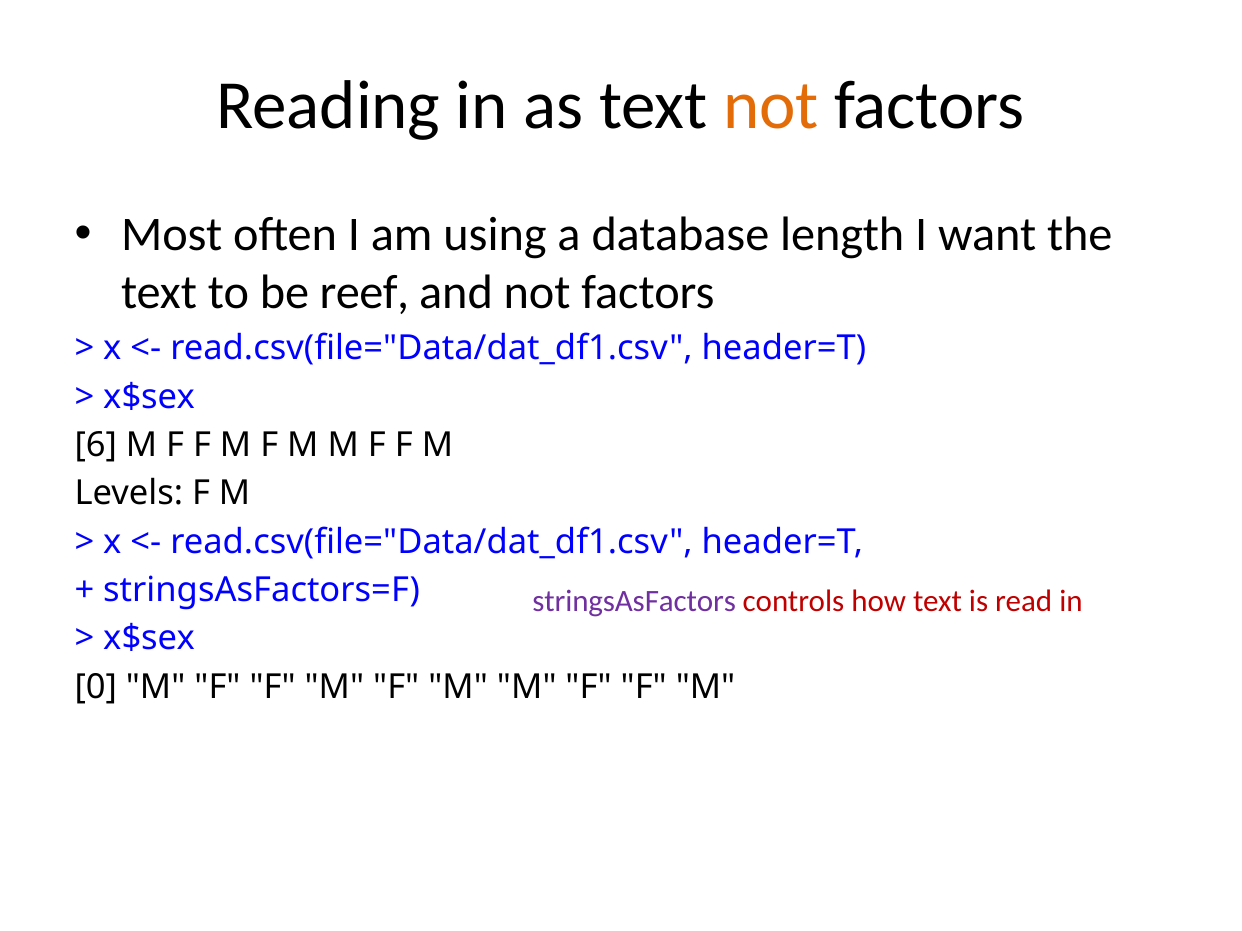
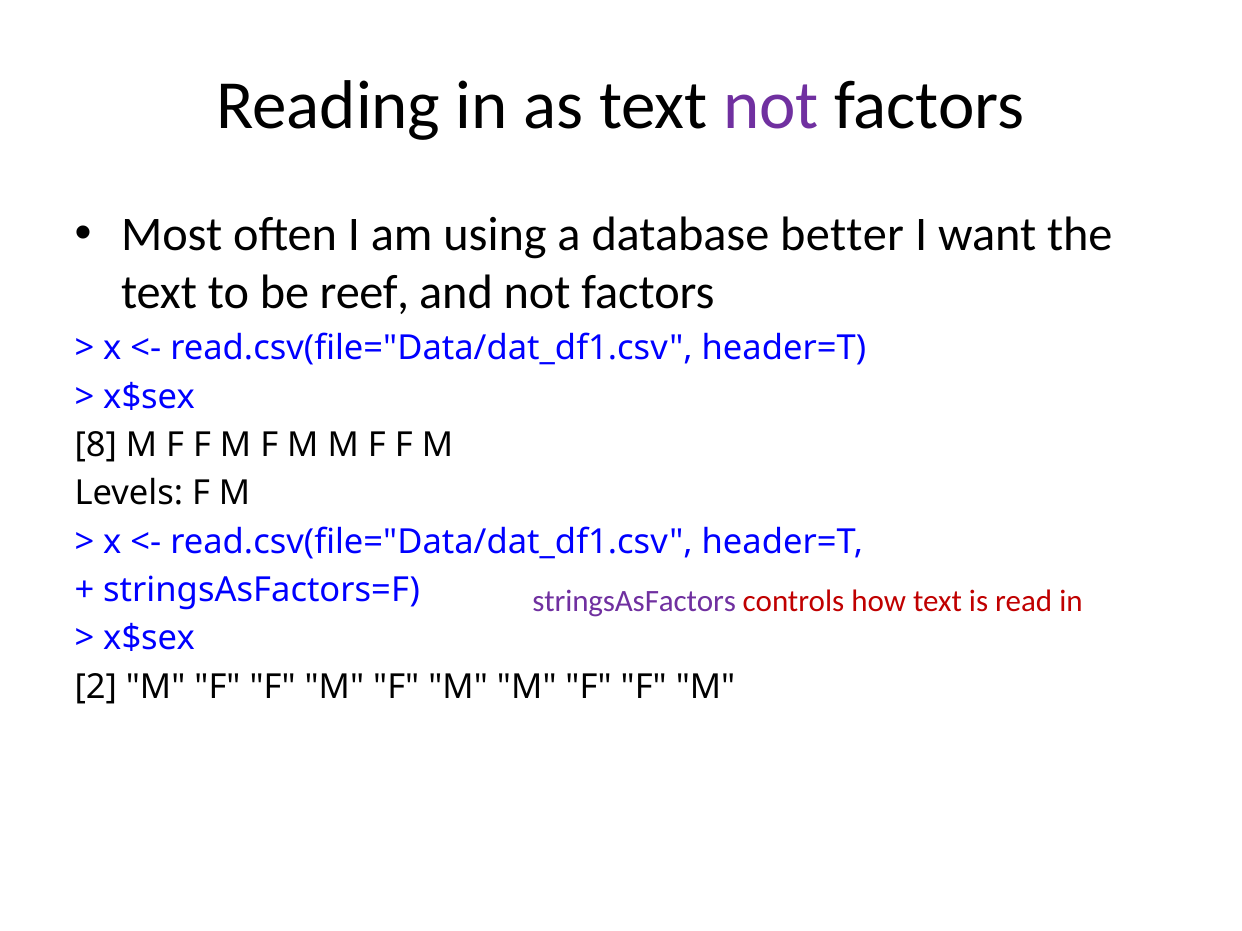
not at (771, 106) colour: orange -> purple
length: length -> better
6: 6 -> 8
0: 0 -> 2
